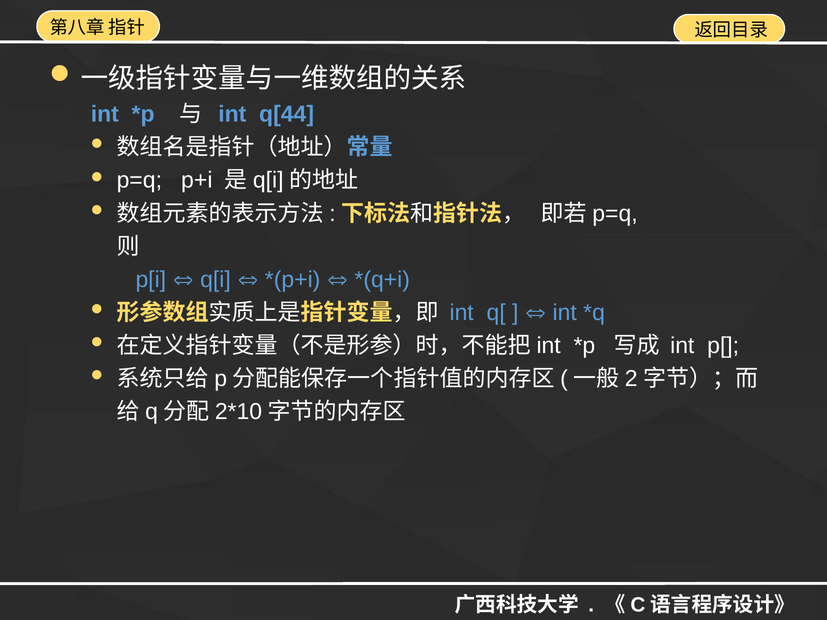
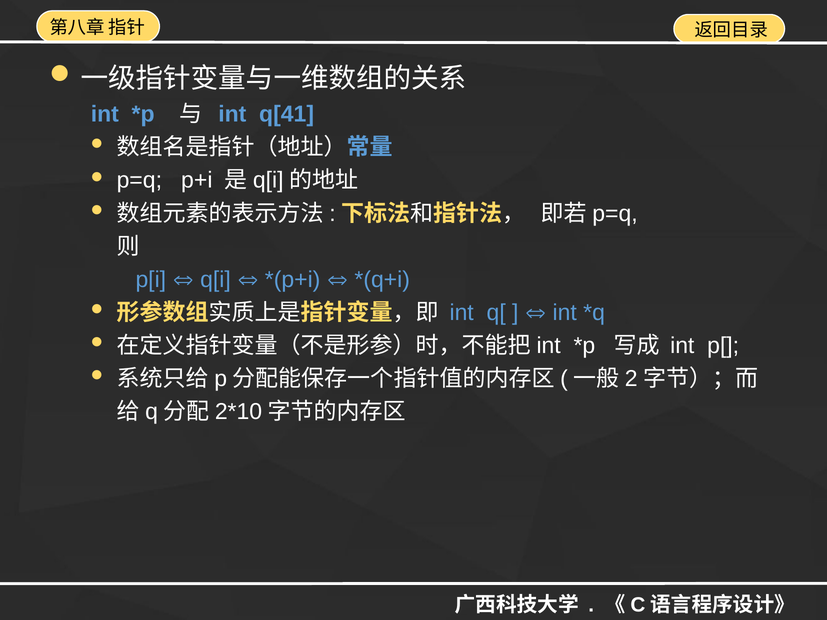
q[44: q[44 -> q[41
